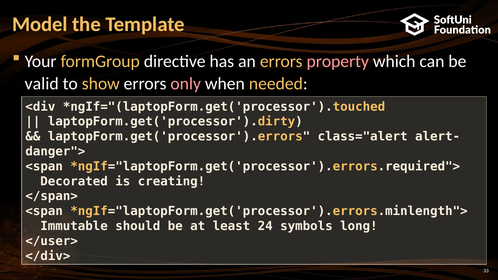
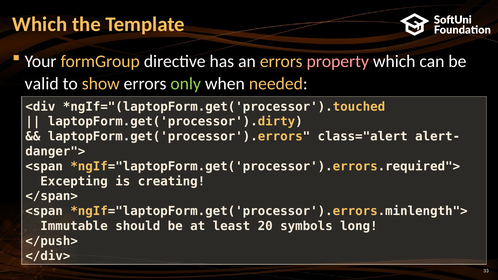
Model at (40, 24): Model -> Which
only colour: pink -> light green
Decorated: Decorated -> Excepting
24: 24 -> 20
</user>: </user> -> </push>
